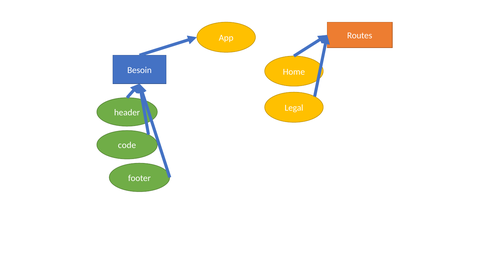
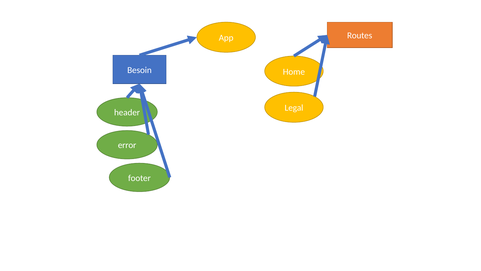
code: code -> error
